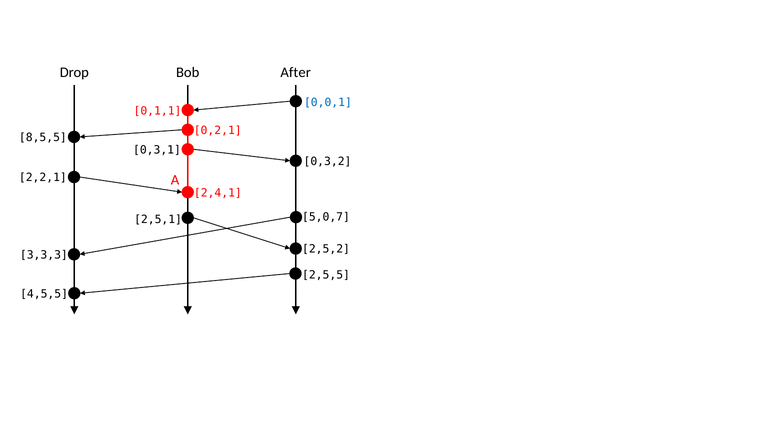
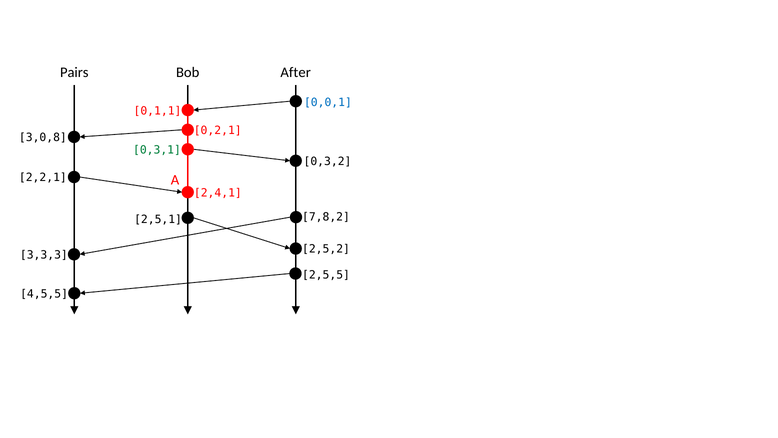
Drop: Drop -> Pairs
8,5,5: 8,5,5 -> 3,0,8
0,3,1 colour: black -> green
5,0,7: 5,0,7 -> 7,8,2
